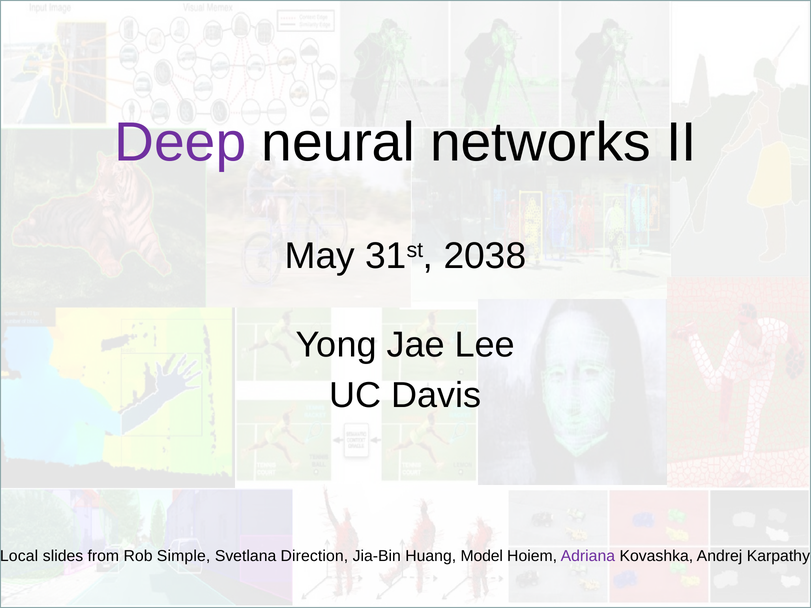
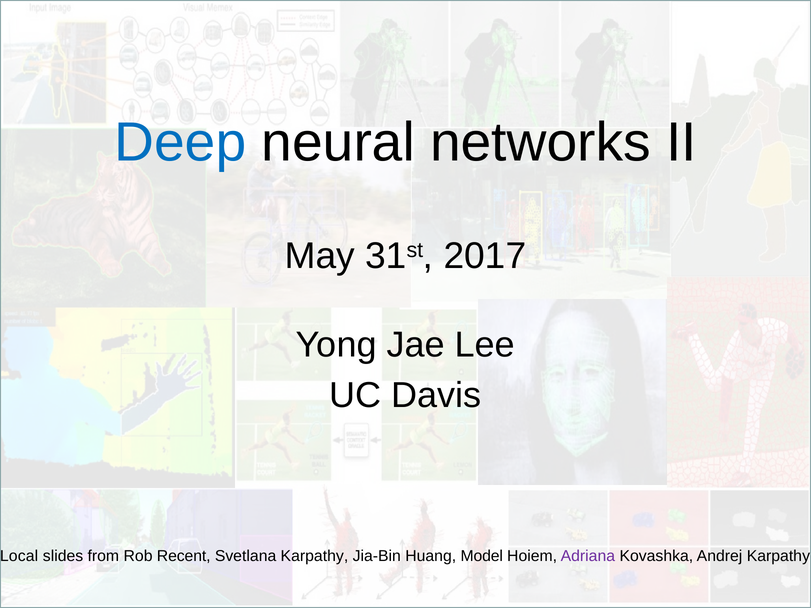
Deep colour: purple -> blue
2038: 2038 -> 2017
Simple: Simple -> Recent
Svetlana Direction: Direction -> Karpathy
